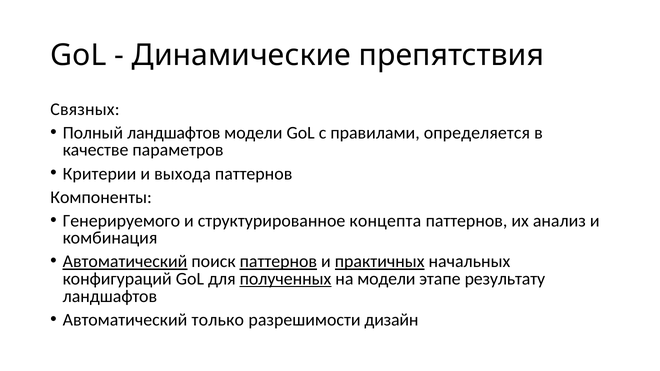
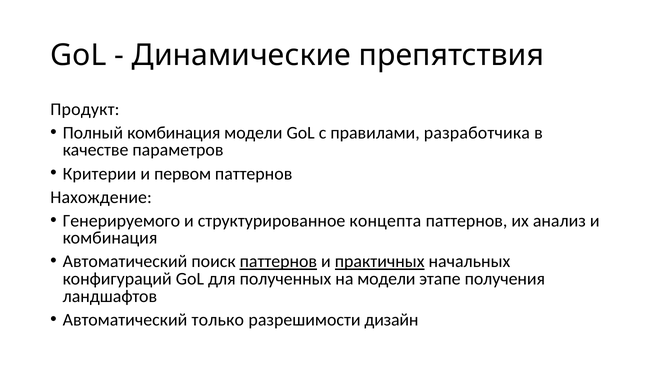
Связных: Связных -> Продукт
Полный ландшафтов: ландшафтов -> комбинация
определяется: определяется -> разработчика
выхода: выхода -> первом
Компоненты: Компоненты -> Нахождение
Автоматический at (125, 262) underline: present -> none
полученных underline: present -> none
результату: результату -> получения
